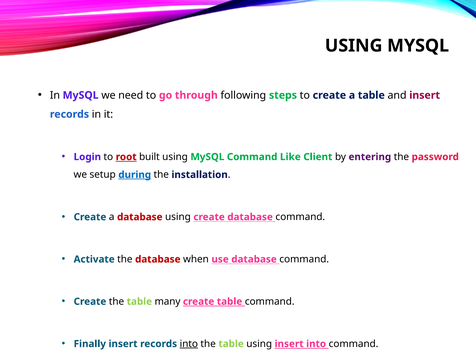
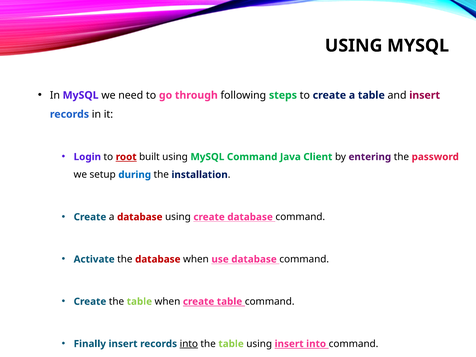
Like: Like -> Java
during underline: present -> none
table many: many -> when
